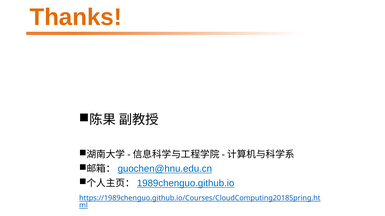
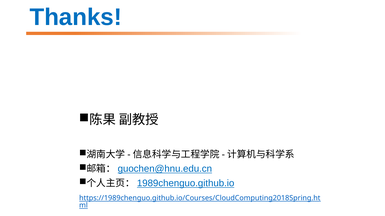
Thanks colour: orange -> blue
